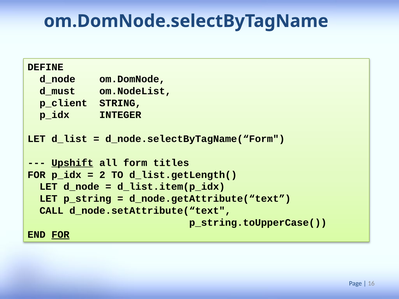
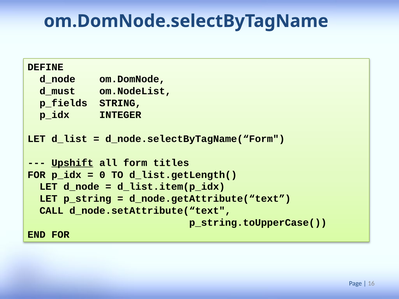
p_client: p_client -> p_fields
2: 2 -> 0
FOR at (60, 235) underline: present -> none
